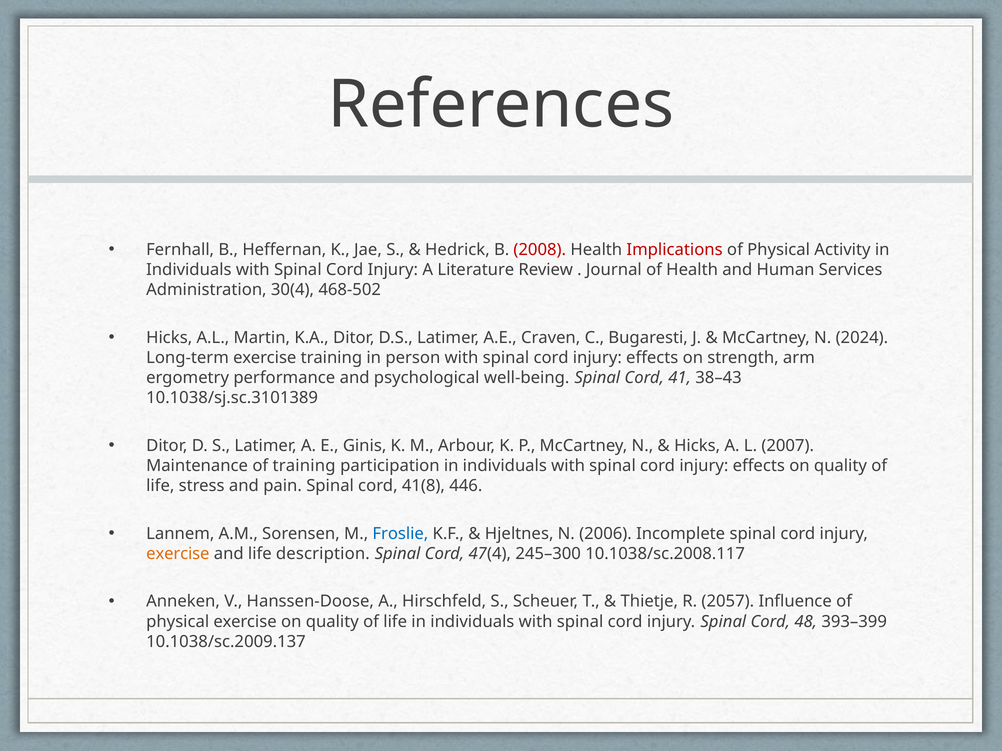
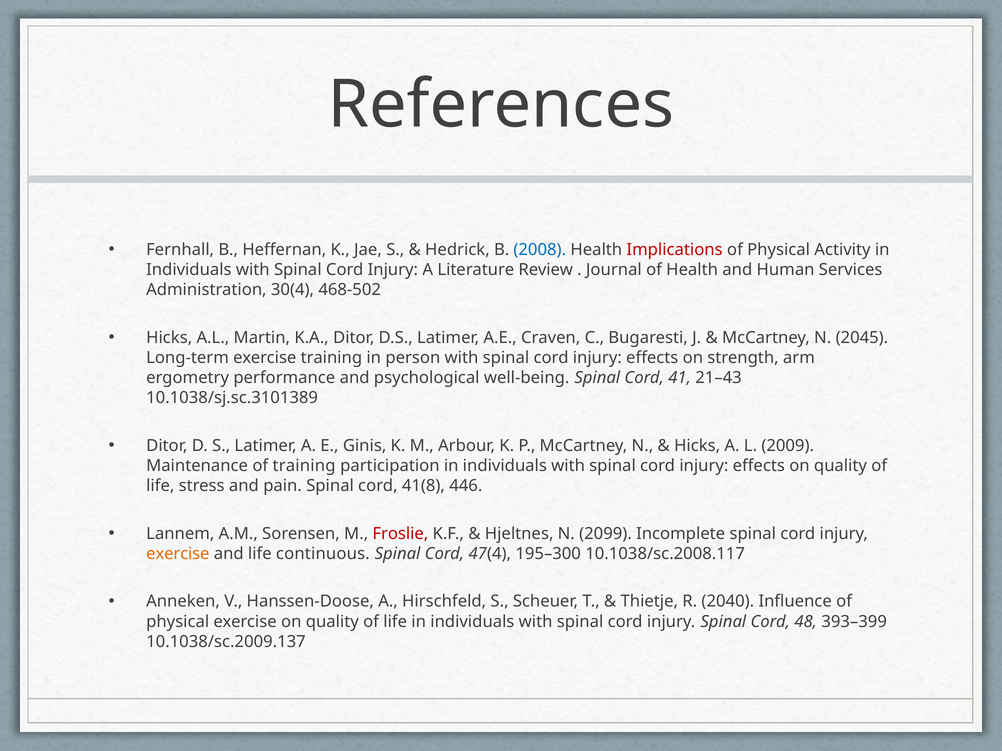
2008 colour: red -> blue
2024: 2024 -> 2045
38–43: 38–43 -> 21–43
2007: 2007 -> 2009
Froslie colour: blue -> red
2006: 2006 -> 2099
description: description -> continuous
245–300: 245–300 -> 195–300
2057: 2057 -> 2040
